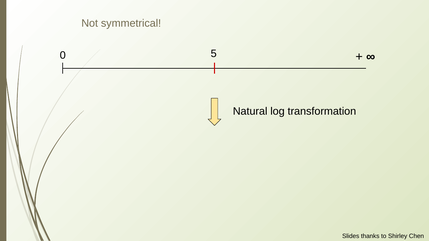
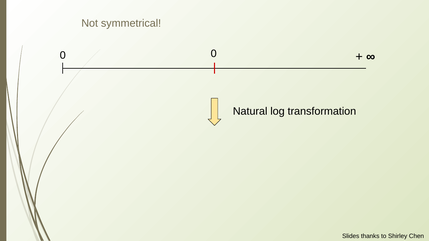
0 5: 5 -> 0
